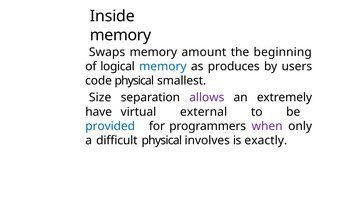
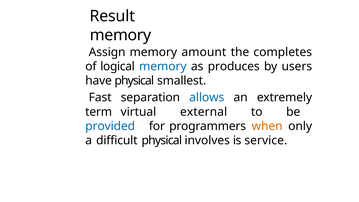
Inside: Inside -> Result
Swaps: Swaps -> Assign
beginning: beginning -> completes
code: code -> have
Size: Size -> Fast
allows colour: purple -> blue
have: have -> term
when colour: purple -> orange
exactly: exactly -> service
